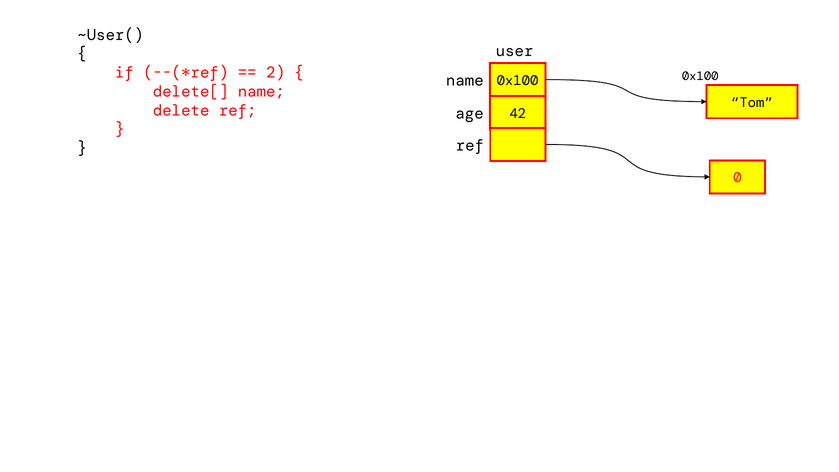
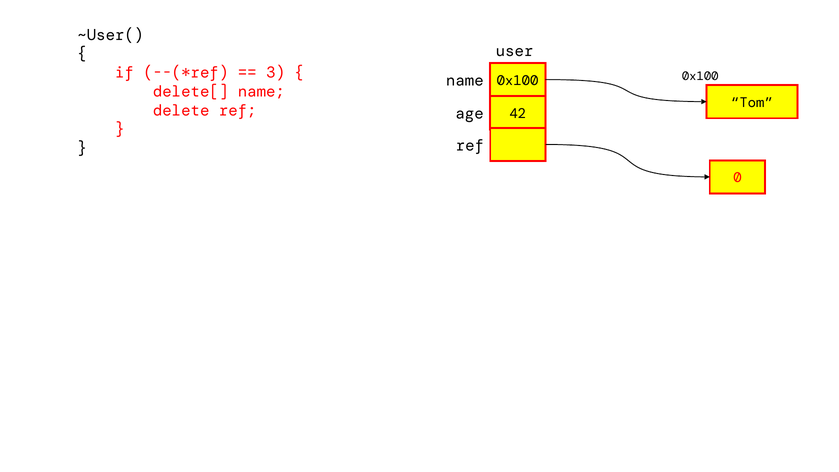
2: 2 -> 3
